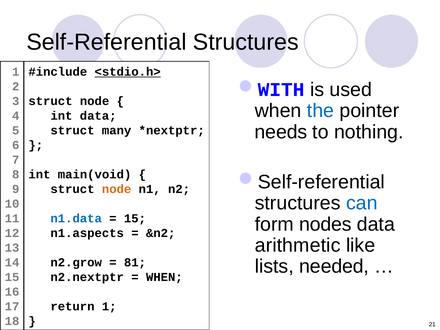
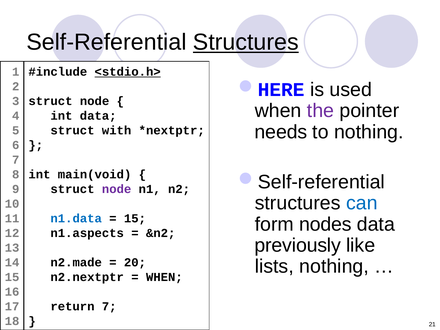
Structures at (246, 42) underline: none -> present
WITH: WITH -> HERE
the colour: blue -> purple
many: many -> with
node at (117, 189) colour: orange -> purple
arithmetic: arithmetic -> previously
lists needed: needed -> nothing
n2.grow: n2.grow -> n2.made
81: 81 -> 20
return 1: 1 -> 7
